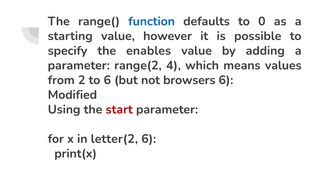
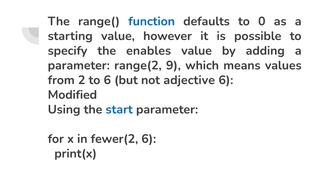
4: 4 -> 9
browsers: browsers -> adjective
start colour: red -> blue
letter(2: letter(2 -> fewer(2
